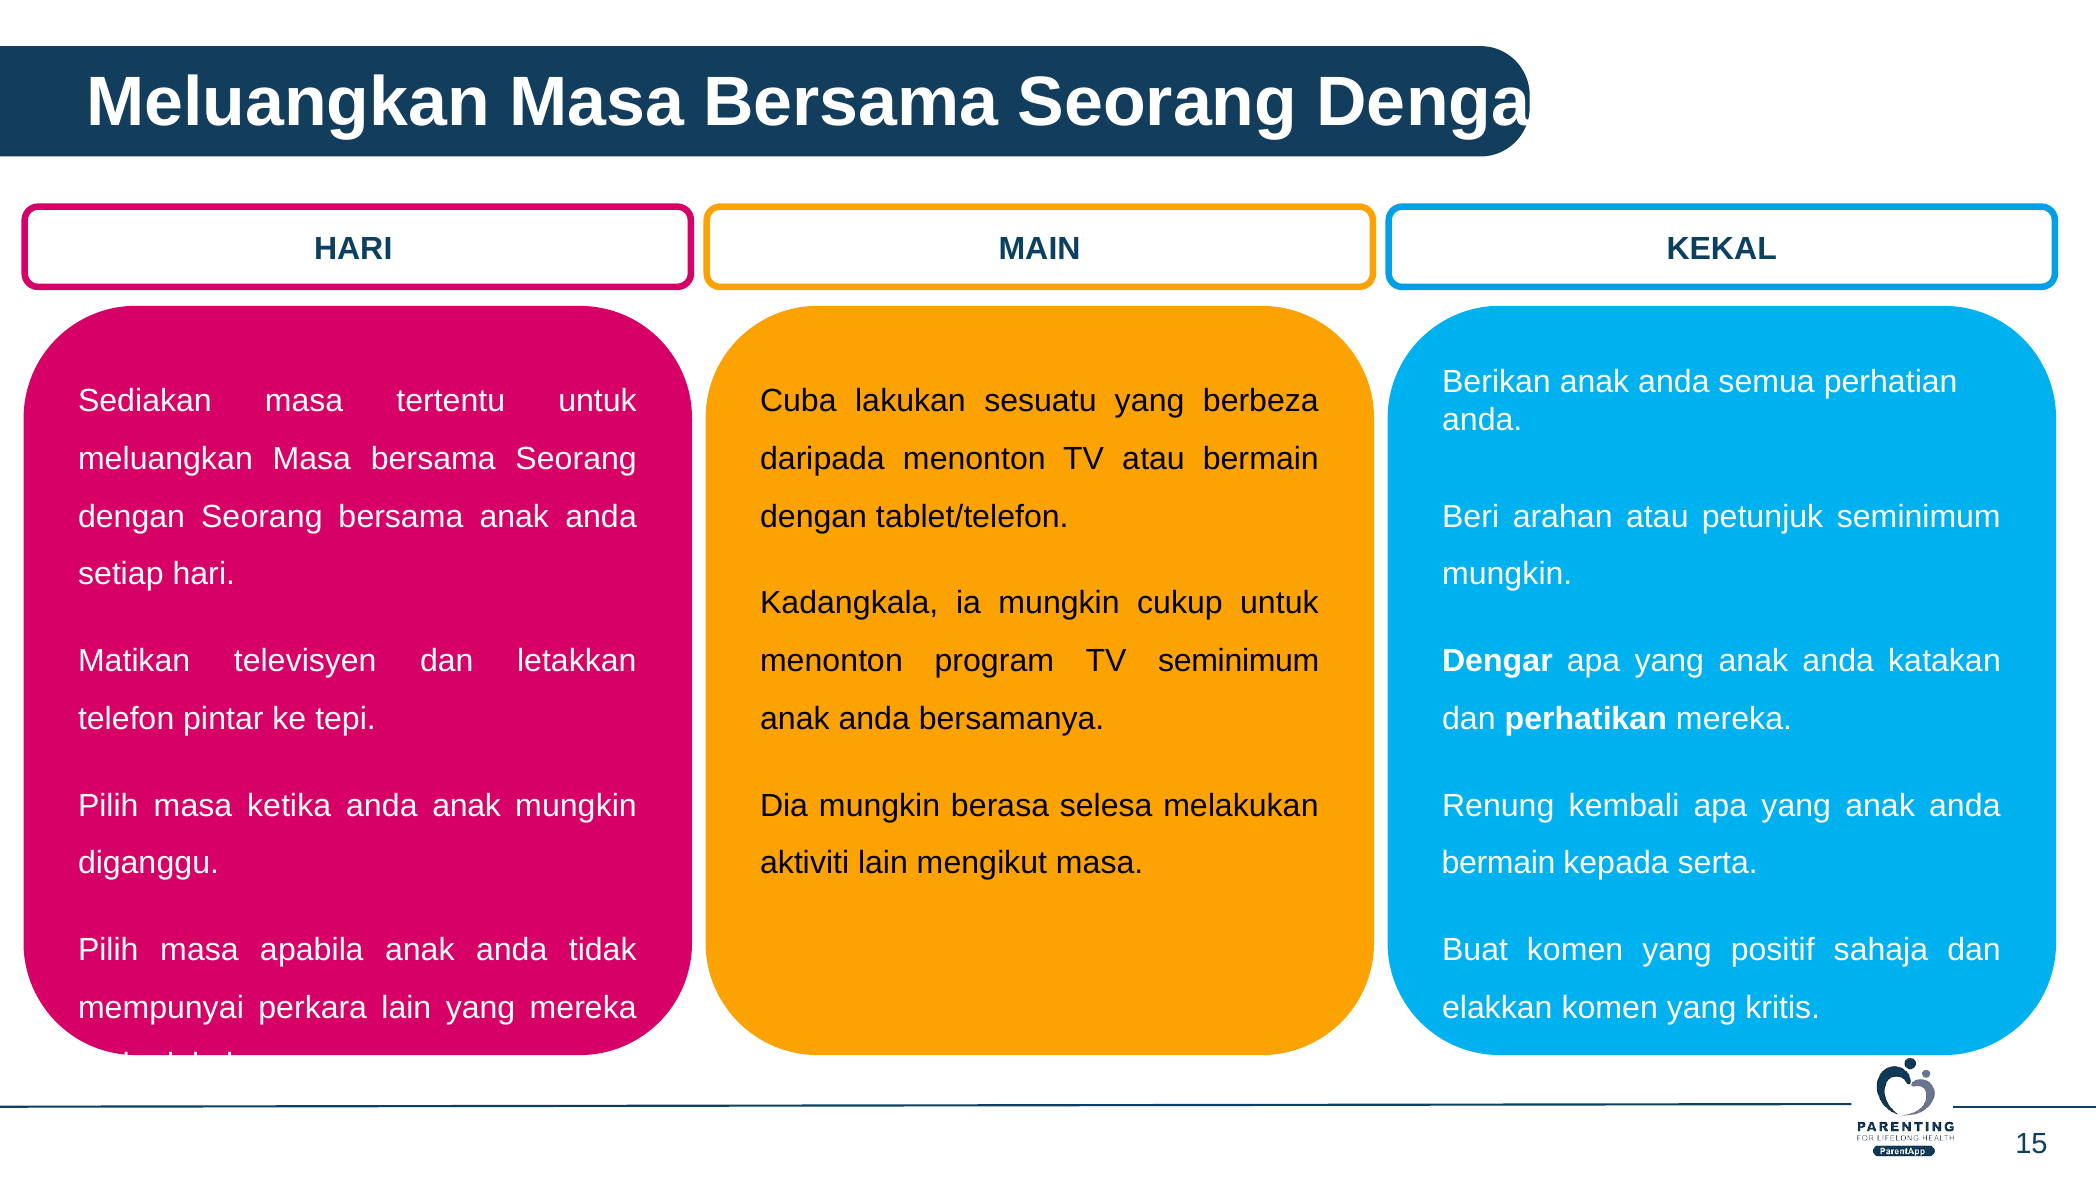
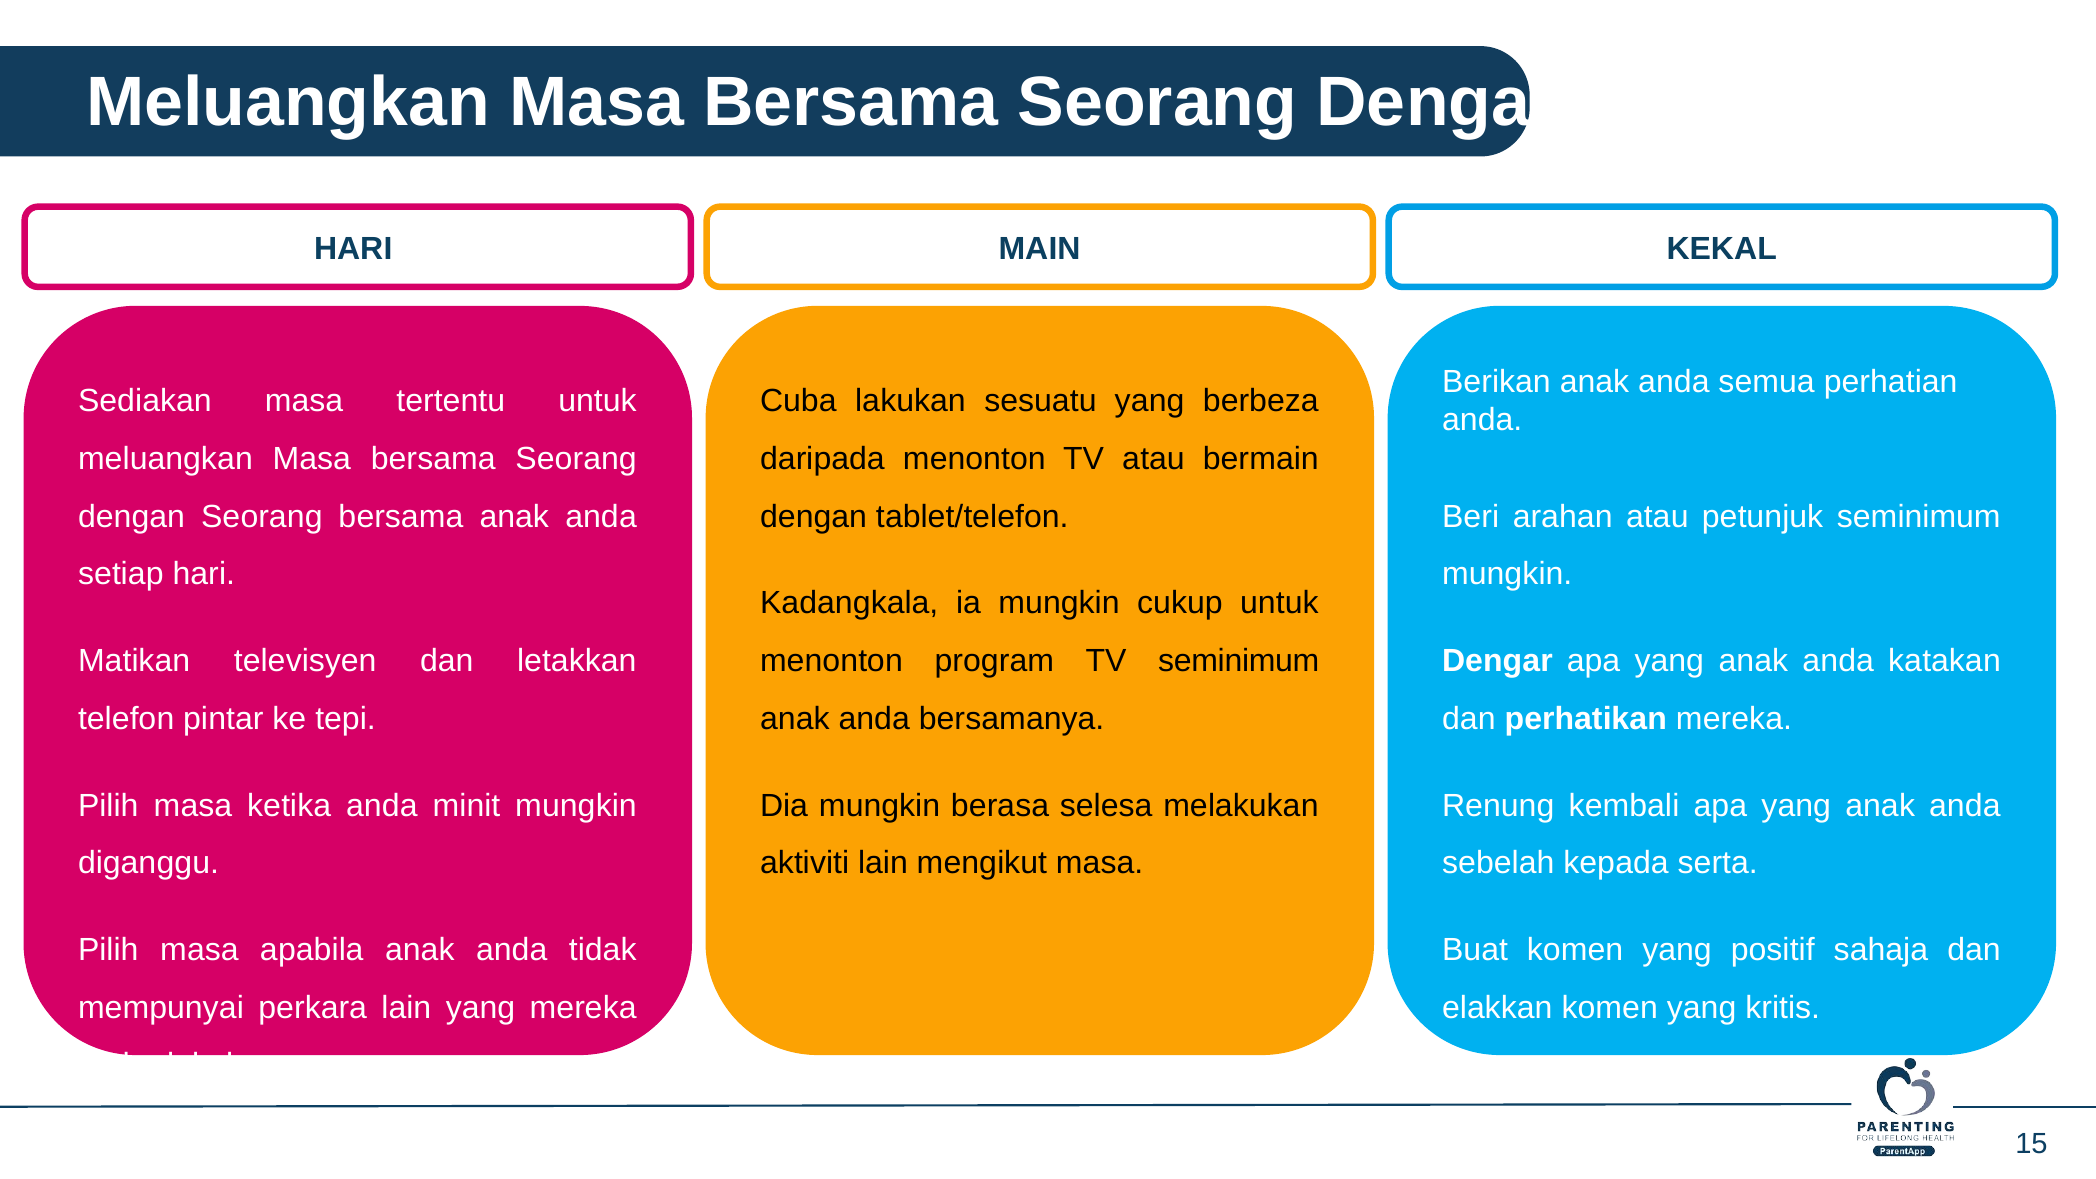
anda anak: anak -> minit
bermain at (1499, 863): bermain -> sebelah
